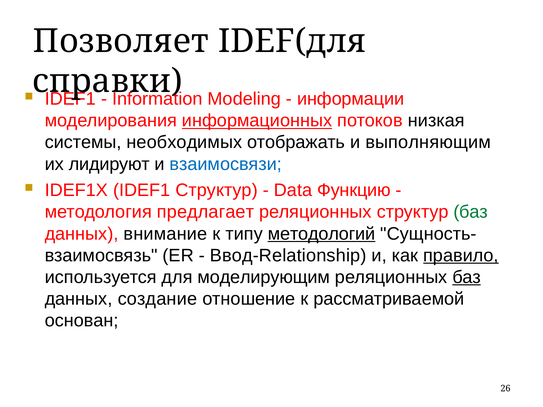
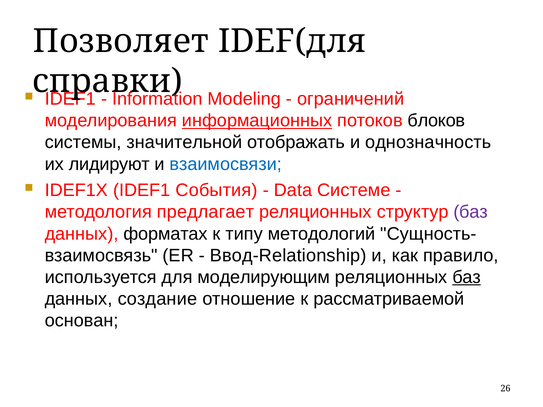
информации: информации -> ограничений
низкая: низкая -> блоков
необходимых: необходимых -> значительной
выполняющим: выполняющим -> однозначность
IDEF1 Структур: Структур -> События
Функцию: Функцию -> Системе
баз at (471, 212) colour: green -> purple
внимание: внимание -> форматах
методологий underline: present -> none
правило underline: present -> none
